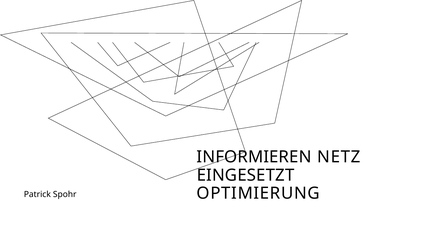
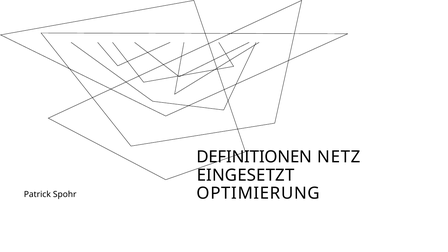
INFORMIEREN: INFORMIEREN -> DEFINITIONEN
